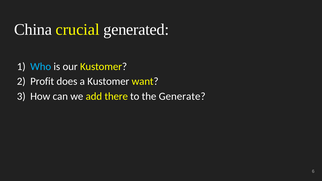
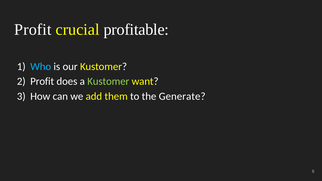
China at (33, 30): China -> Profit
generated: generated -> profitable
Kustomer at (108, 81) colour: white -> light green
there: there -> them
